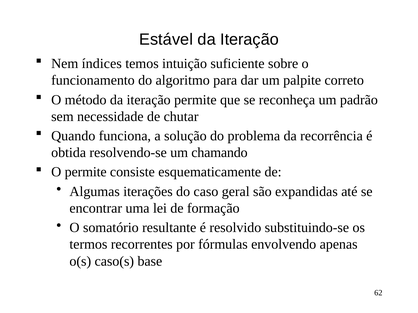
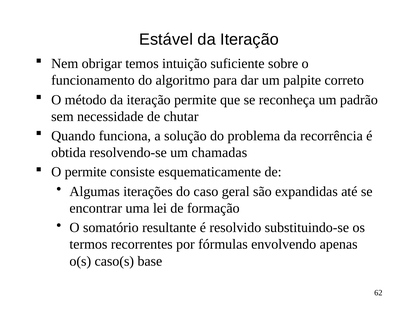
índices: índices -> obrigar
chamando: chamando -> chamadas
